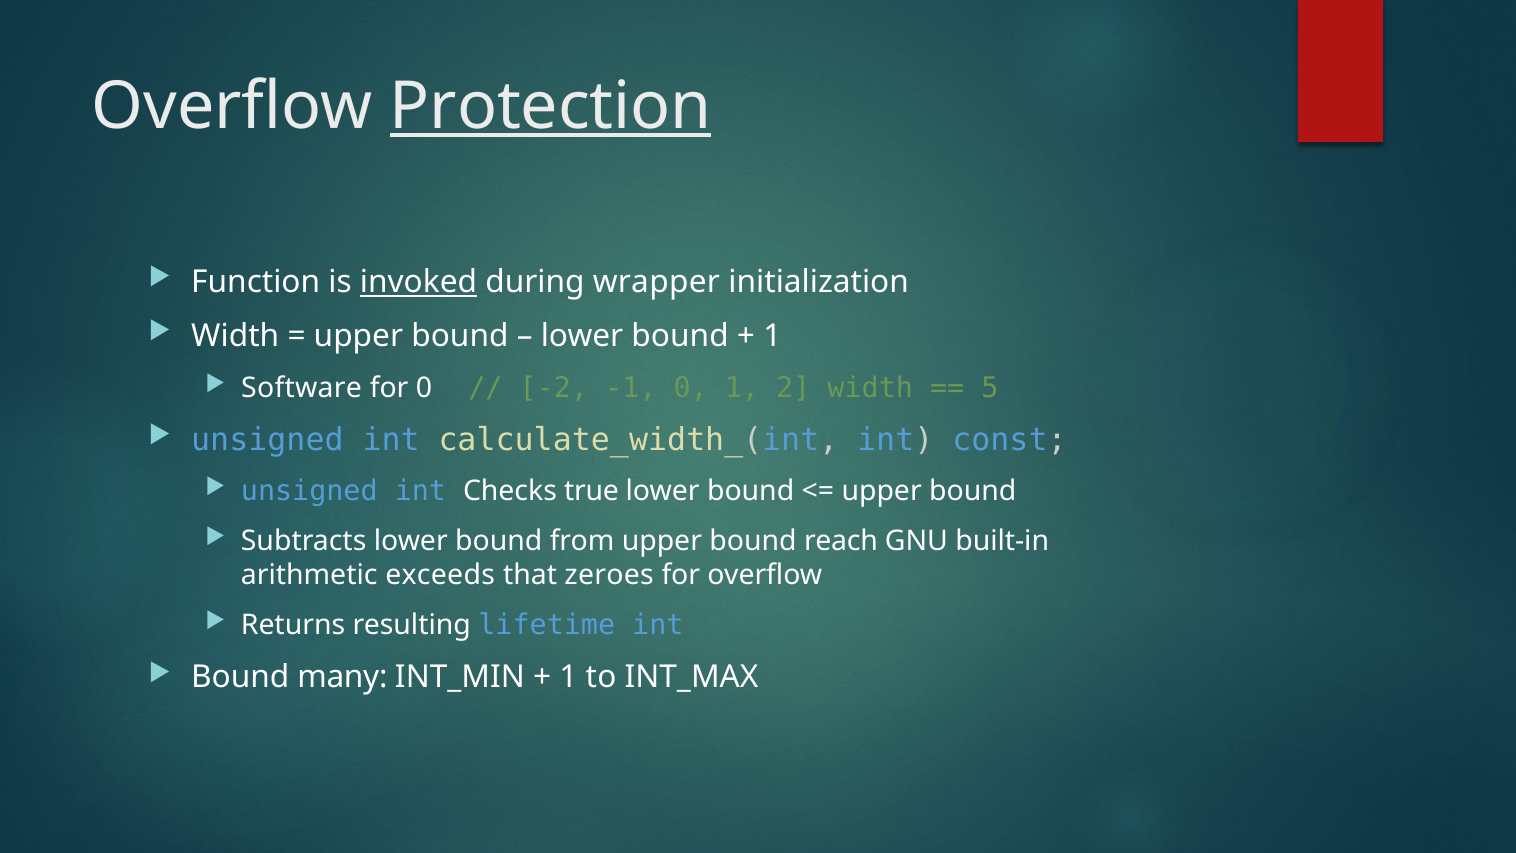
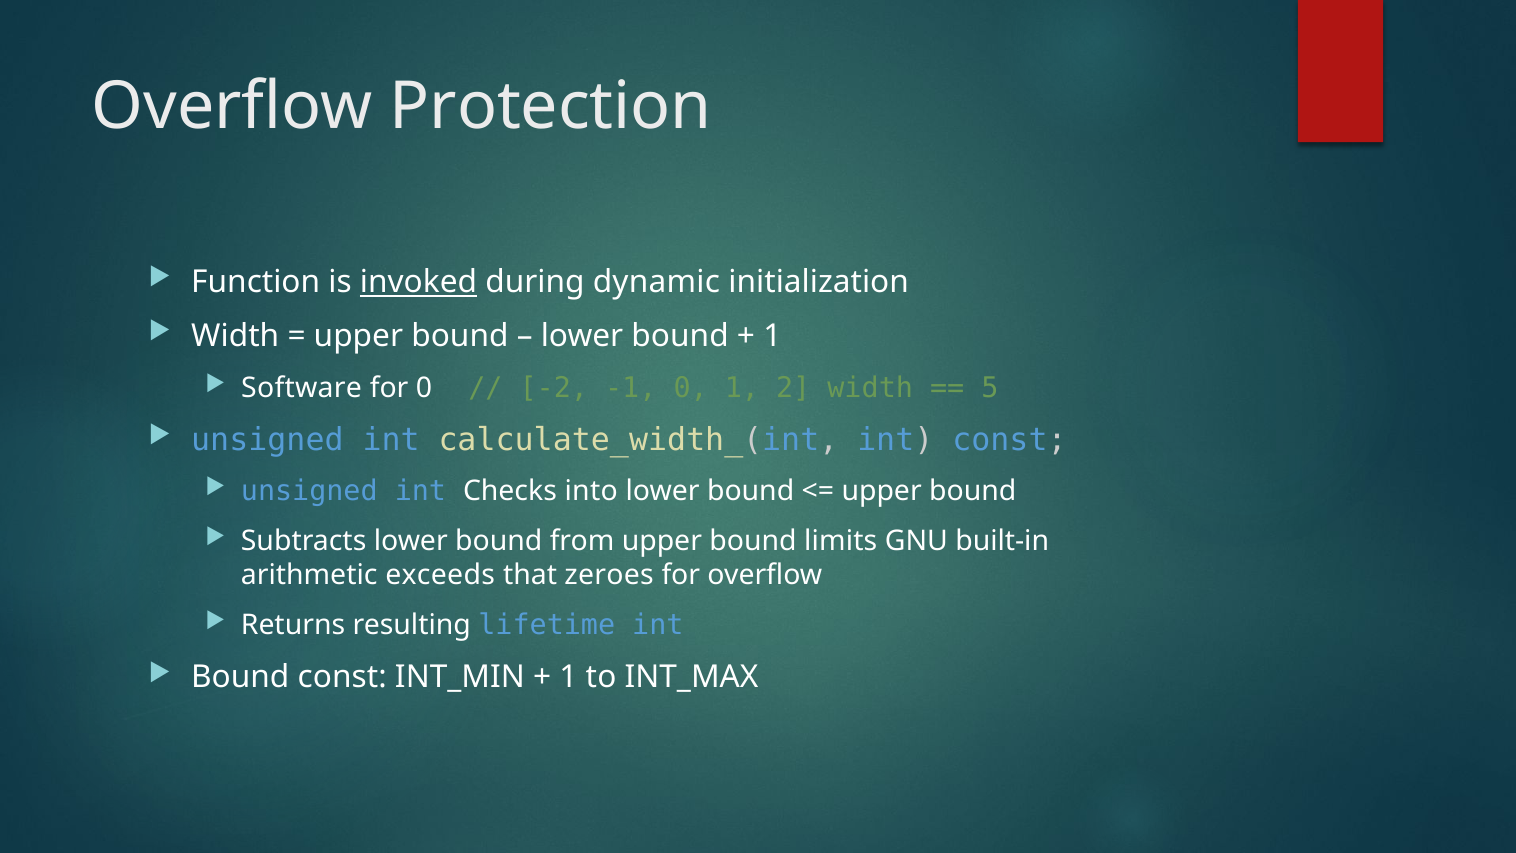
Protection underline: present -> none
wrapper: wrapper -> dynamic
true: true -> into
reach: reach -> limits
Bound many: many -> const
